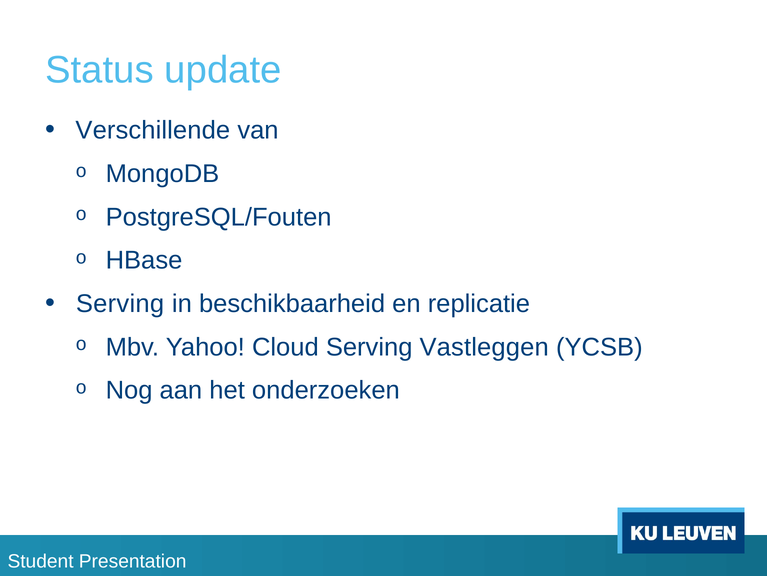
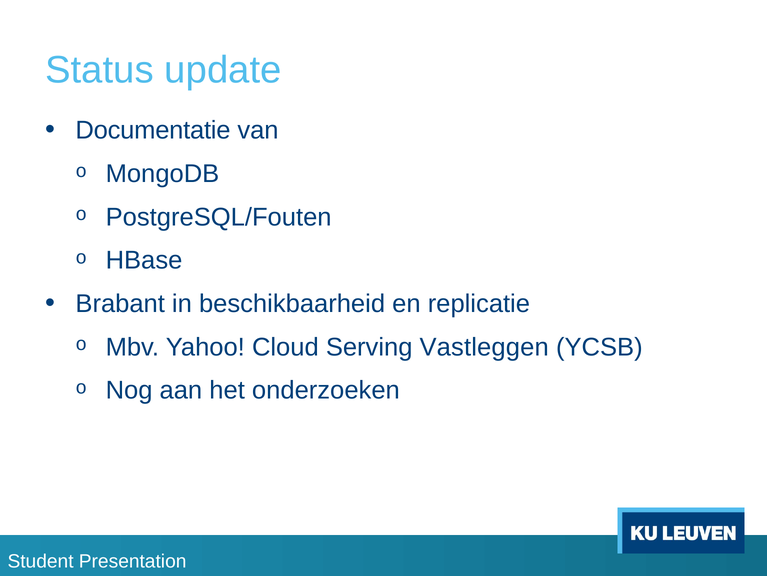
Verschillende: Verschillende -> Documentatie
Serving at (120, 303): Serving -> Brabant
